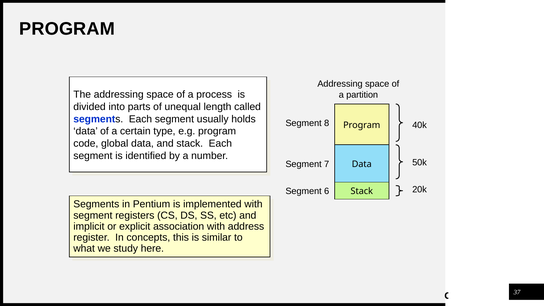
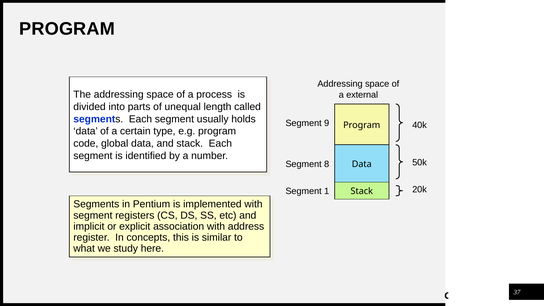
partition: partition -> external
8: 8 -> 9
7: 7 -> 8
6: 6 -> 1
